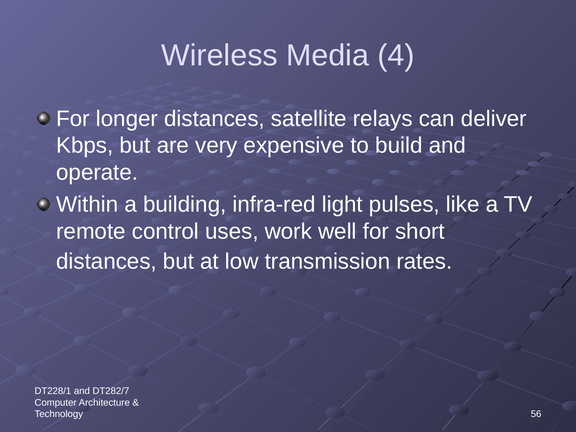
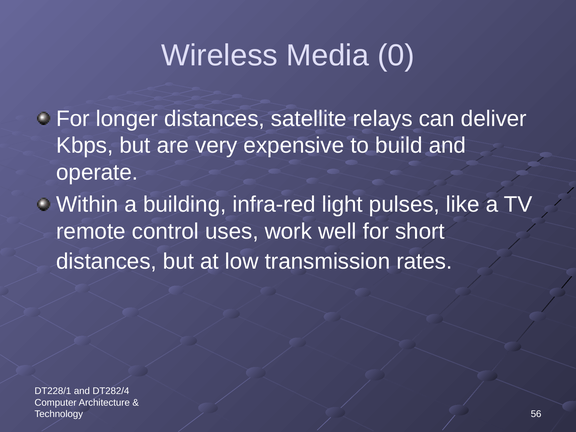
4: 4 -> 0
DT282/7: DT282/7 -> DT282/4
